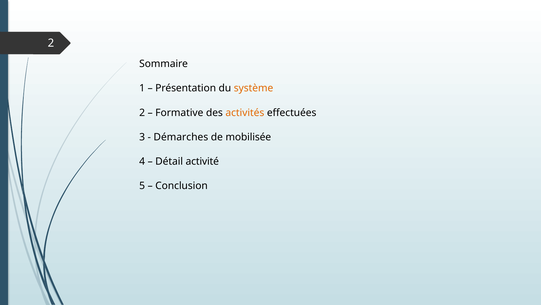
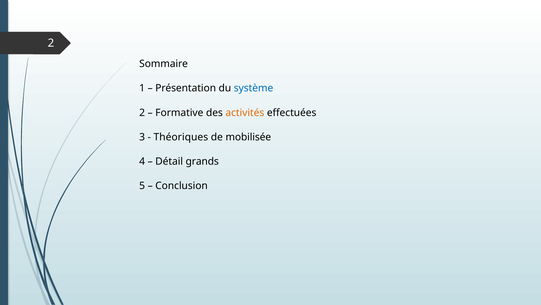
système colour: orange -> blue
Démarches: Démarches -> Théoriques
activité: activité -> grands
